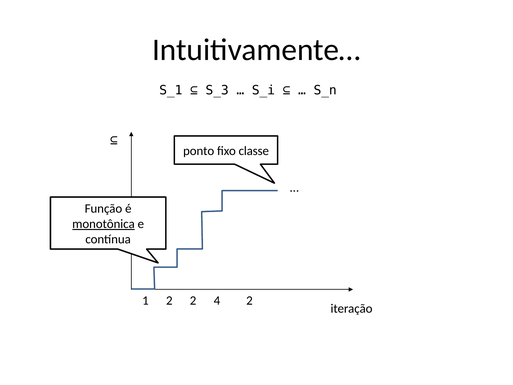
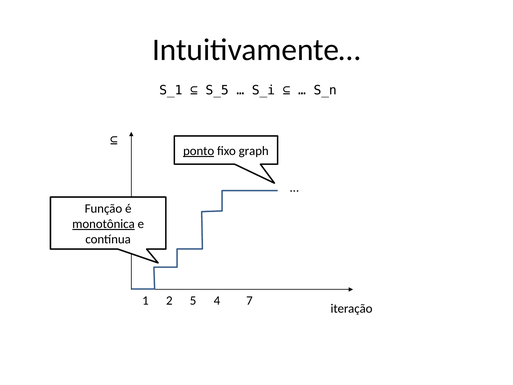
S_3: S_3 -> S_5
ponto underline: none -> present
classe: classe -> graph
2 2: 2 -> 5
4 2: 2 -> 7
